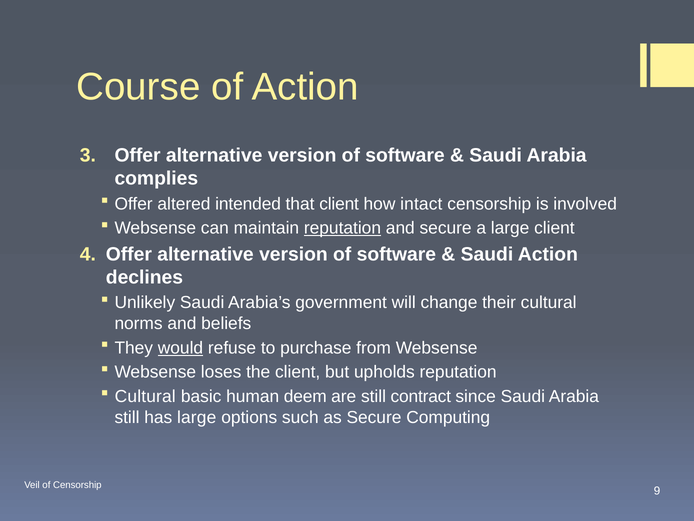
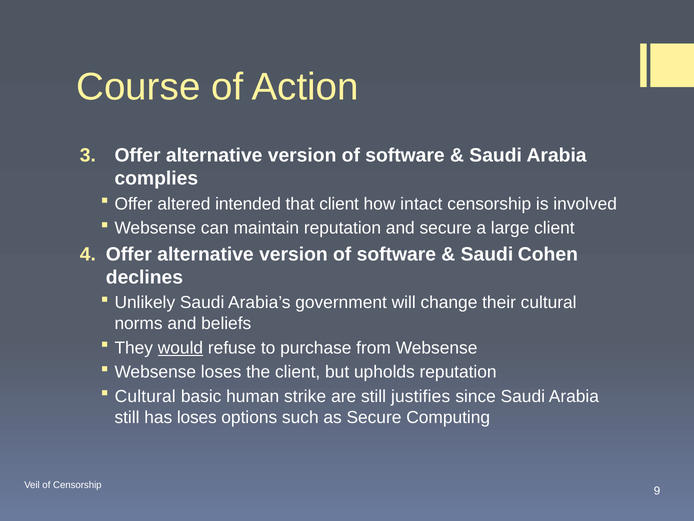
reputation at (342, 228) underline: present -> none
Saudi Action: Action -> Cohen
deem: deem -> strike
contract: contract -> justifies
has large: large -> loses
